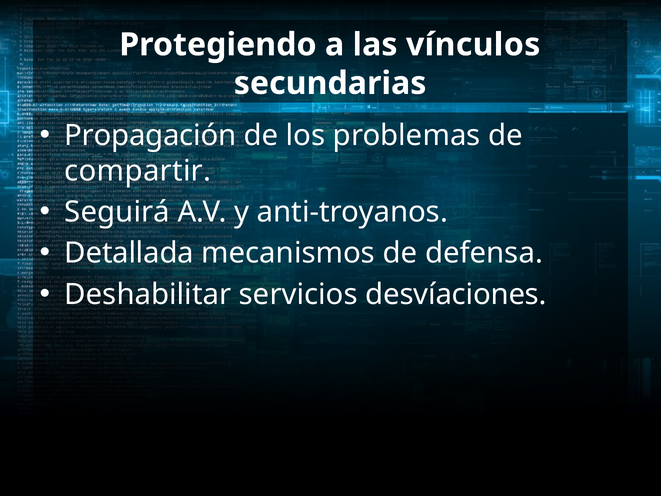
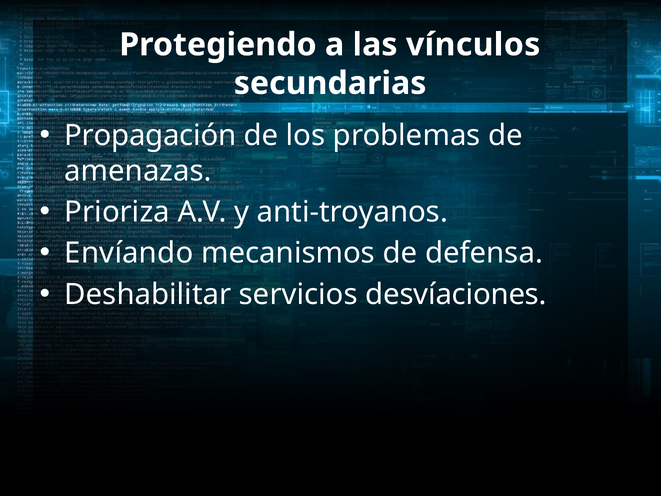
compartir: compartir -> amenazas
Seguirá: Seguirá -> Prioriza
Detallada: Detallada -> Envíando
